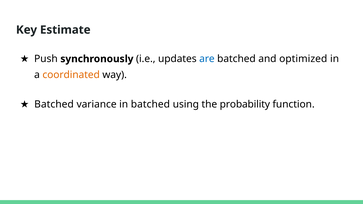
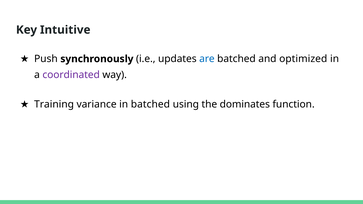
Estimate: Estimate -> Intuitive
coordinated colour: orange -> purple
Batched at (54, 104): Batched -> Training
probability: probability -> dominates
